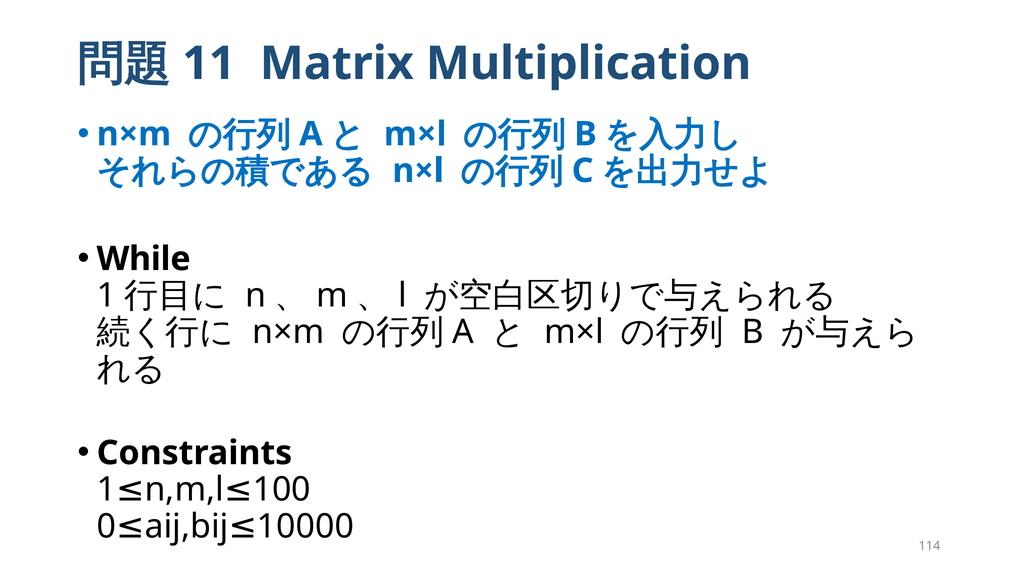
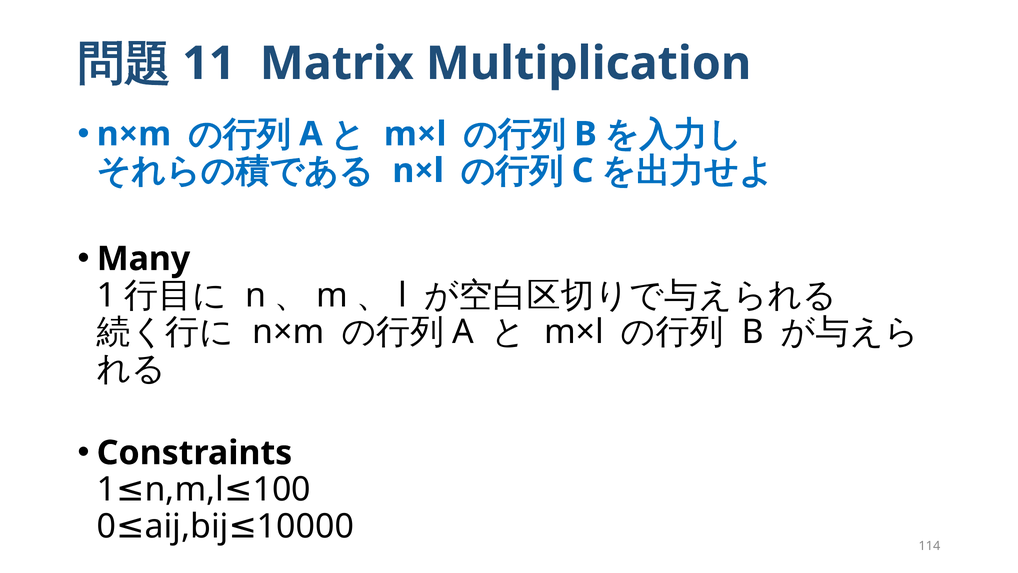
While: While -> Many
